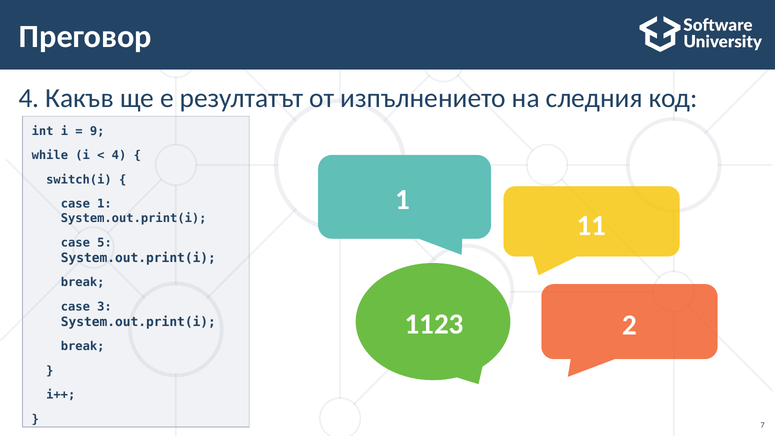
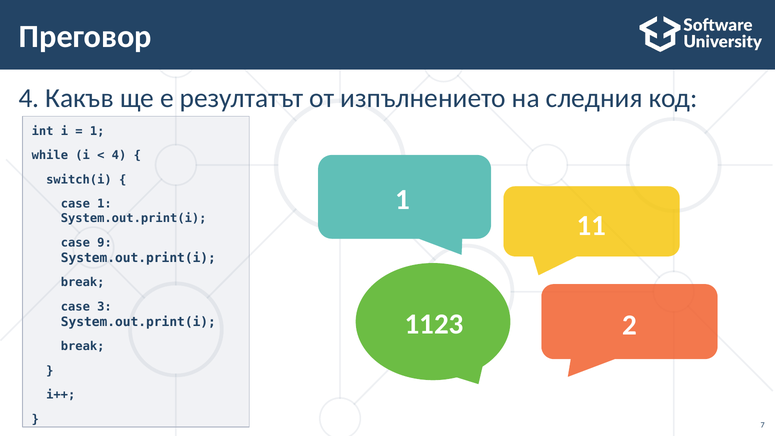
9 at (97, 131): 9 -> 1
5: 5 -> 9
